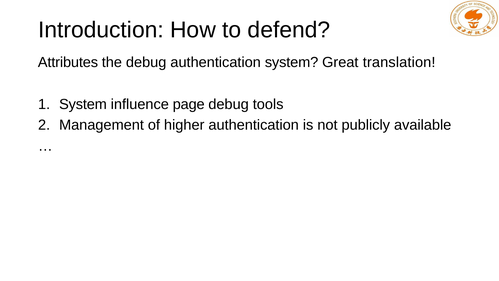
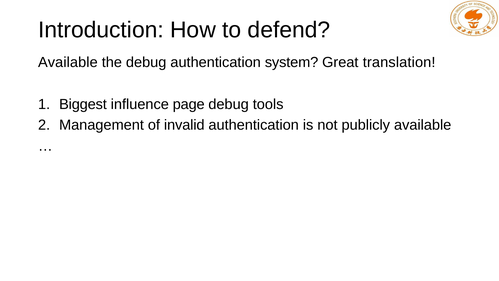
Attributes at (68, 62): Attributes -> Available
System at (83, 104): System -> Biggest
higher: higher -> invalid
